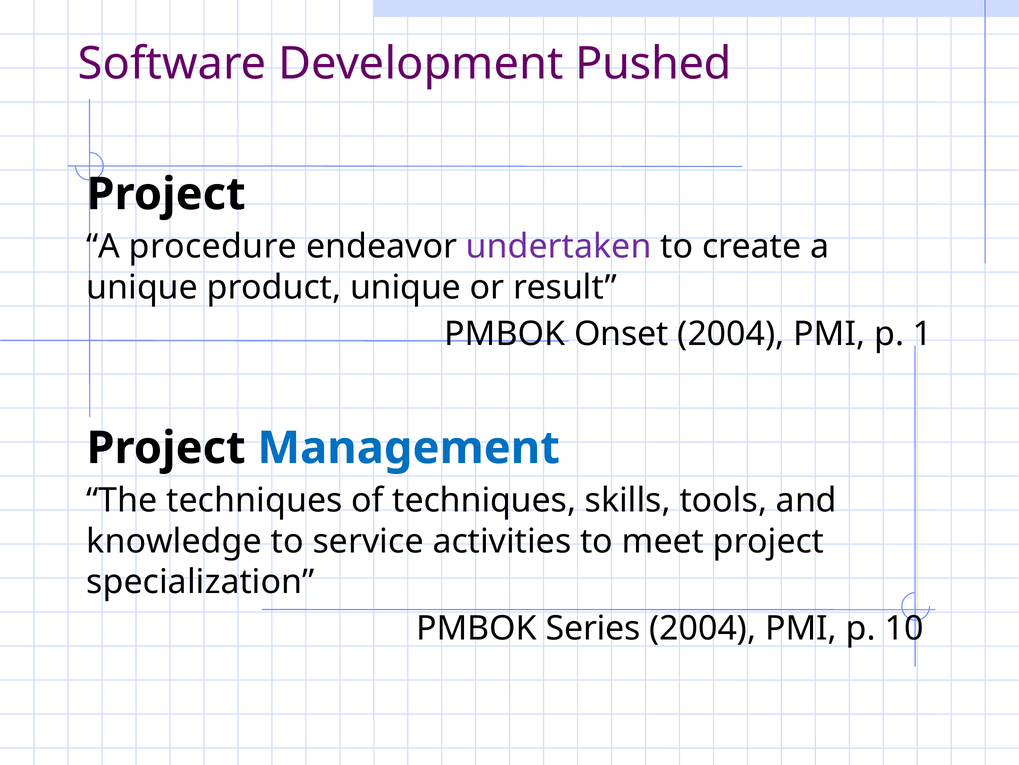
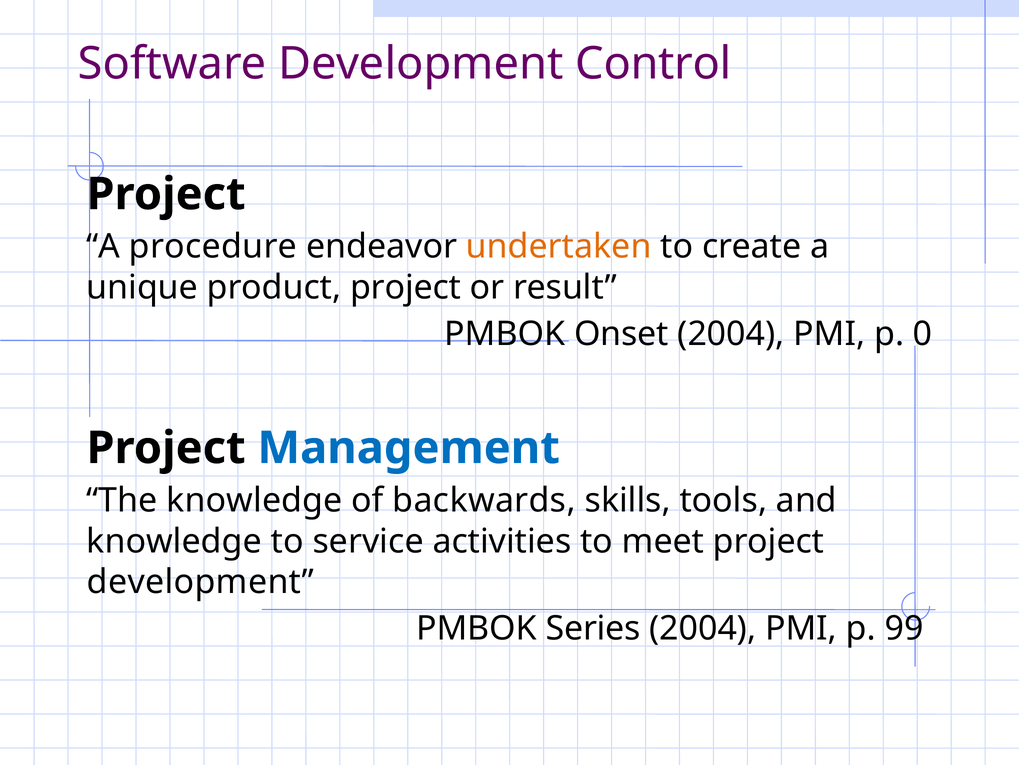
Pushed: Pushed -> Control
undertaken colour: purple -> orange
product unique: unique -> project
1: 1 -> 0
The techniques: techniques -> knowledge
of techniques: techniques -> backwards
specialization at (200, 582): specialization -> development
10: 10 -> 99
